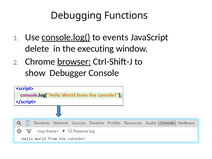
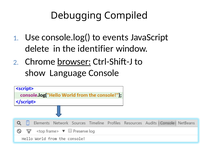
Functions: Functions -> Compiled
console.log( underline: present -> none
executing: executing -> identifier
Debugger: Debugger -> Language
